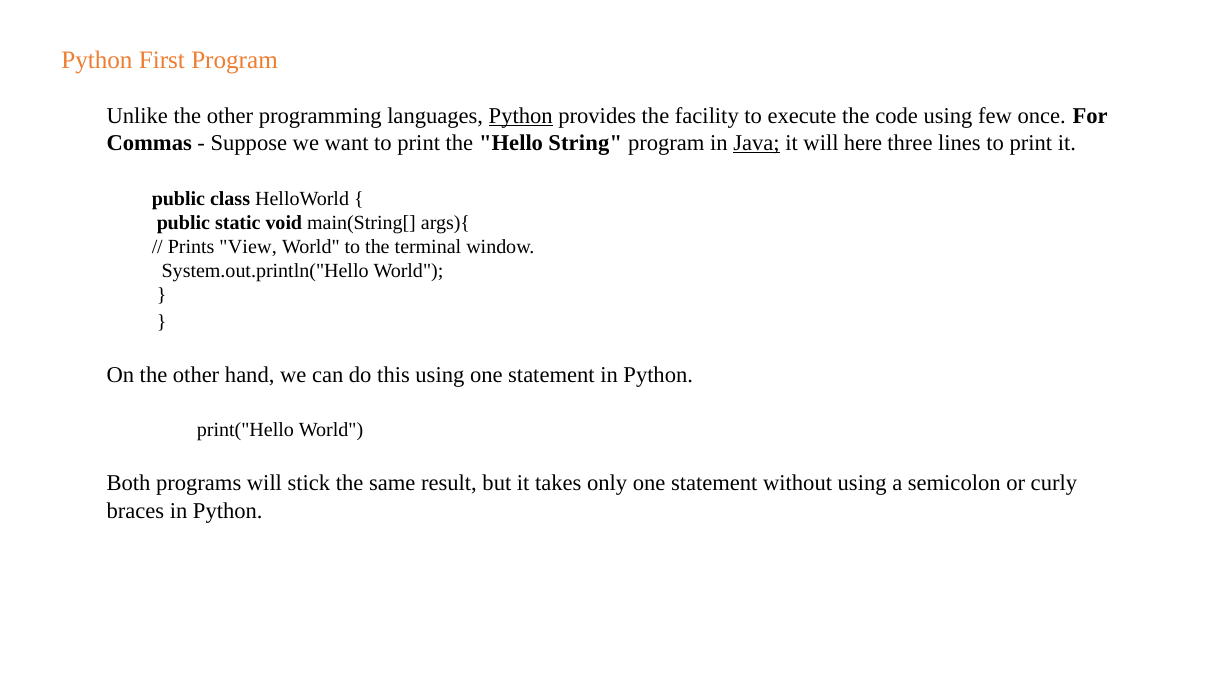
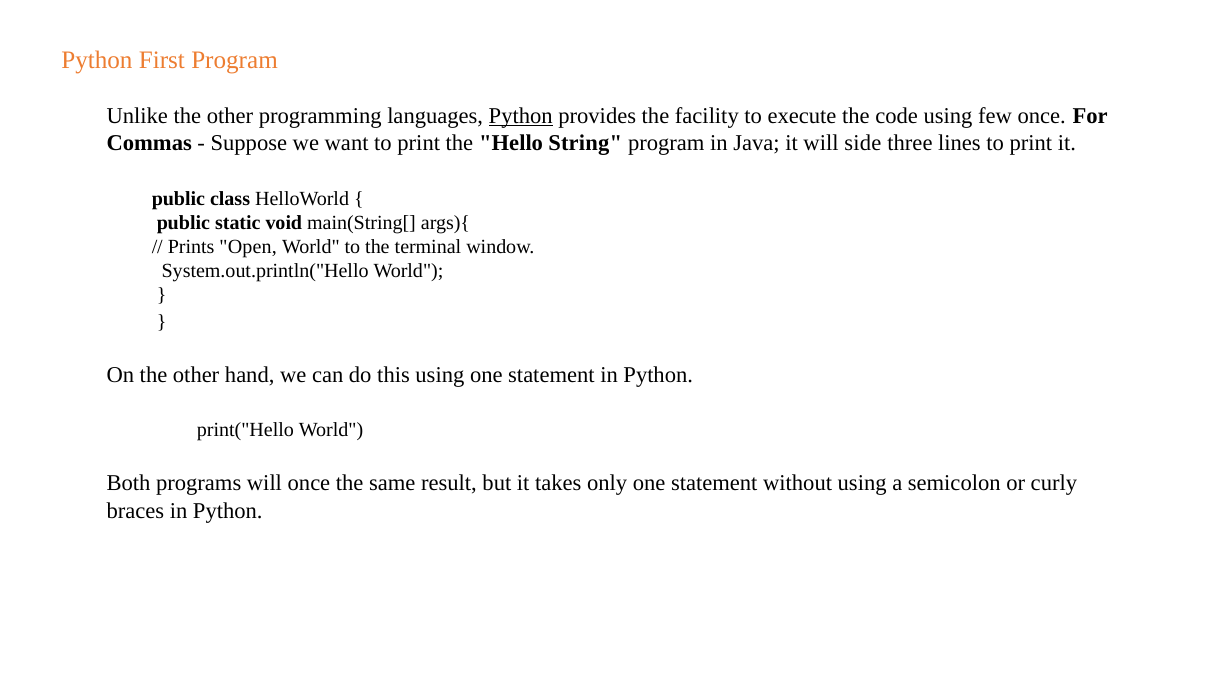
Java underline: present -> none
here: here -> side
View: View -> Open
will stick: stick -> once
